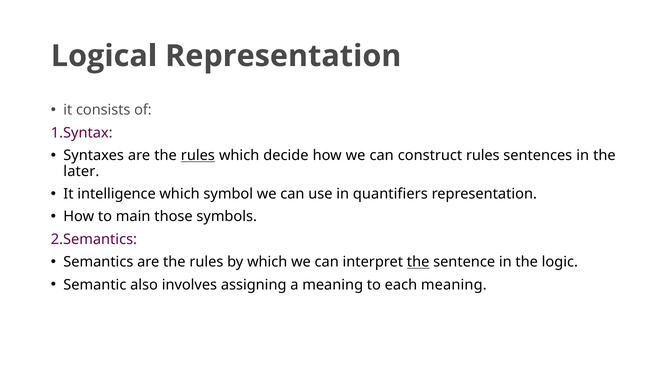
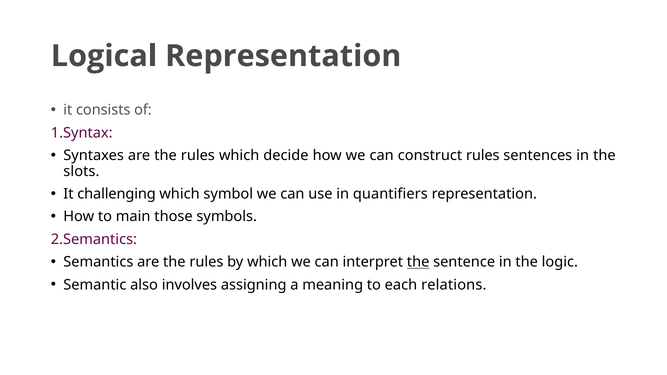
rules at (198, 156) underline: present -> none
later: later -> slots
intelligence: intelligence -> challenging
each meaning: meaning -> relations
